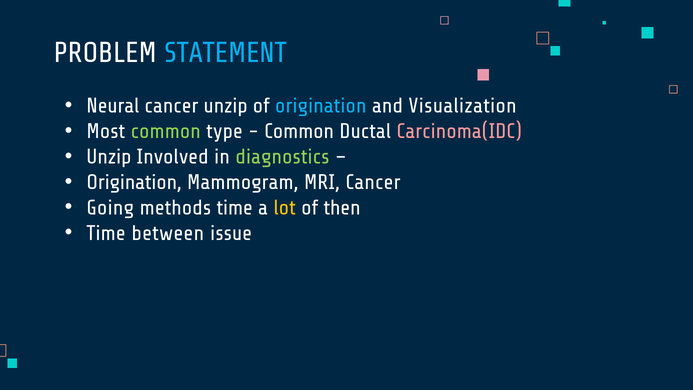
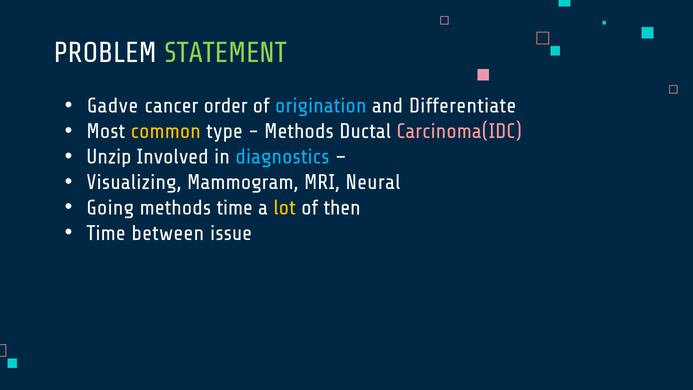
STATEMENT colour: light blue -> light green
Neural: Neural -> Gadve
cancer unzip: unzip -> order
Visualization: Visualization -> Differentiate
common at (166, 131) colour: light green -> yellow
Common at (299, 131): Common -> Methods
diagnostics colour: light green -> light blue
Origination at (134, 182): Origination -> Visualizing
MRI Cancer: Cancer -> Neural
